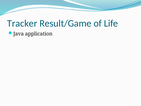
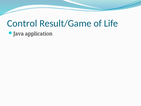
Tracker: Tracker -> Control
